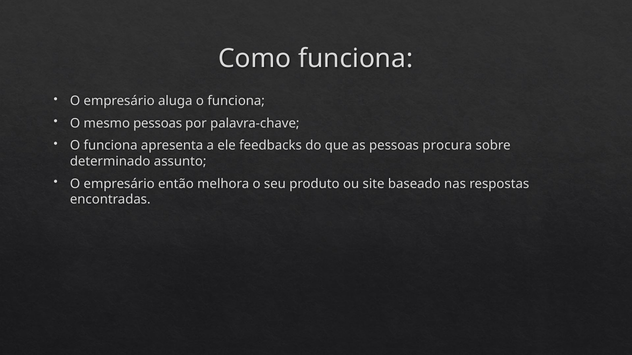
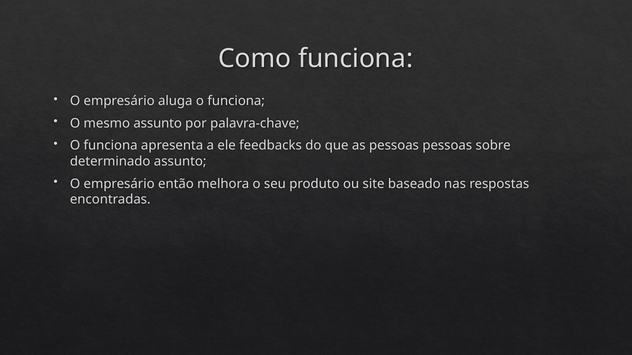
mesmo pessoas: pessoas -> assunto
pessoas procura: procura -> pessoas
